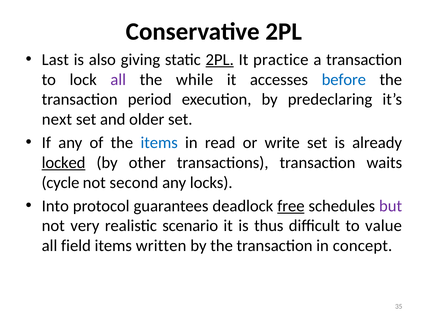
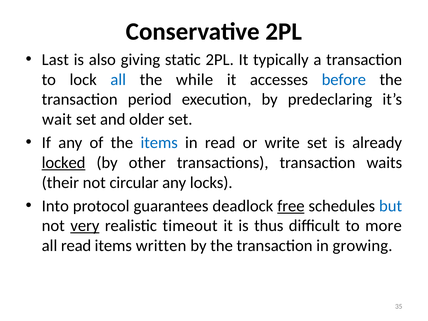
2PL at (220, 60) underline: present -> none
practice: practice -> typically
all at (118, 80) colour: purple -> blue
next: next -> wait
cycle: cycle -> their
second: second -> circular
but colour: purple -> blue
very underline: none -> present
scenario: scenario -> timeout
value: value -> more
all field: field -> read
concept: concept -> growing
